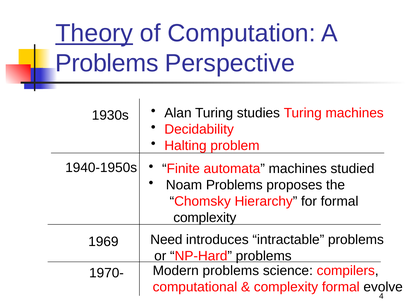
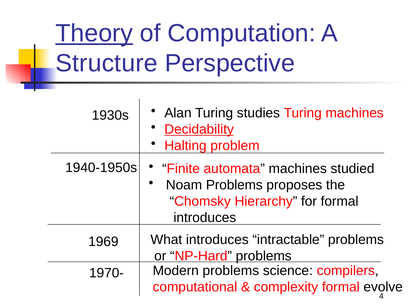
Problems at (107, 63): Problems -> Structure
Decidability underline: none -> present
complexity at (205, 218): complexity -> introduces
Need: Need -> What
